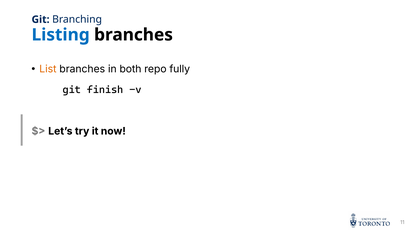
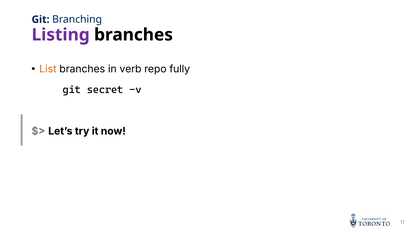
Listing colour: blue -> purple
both: both -> verb
finish: finish -> secret
